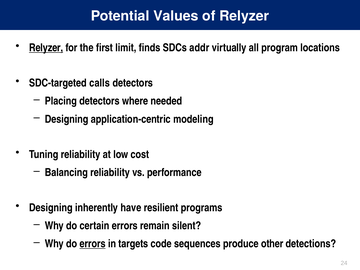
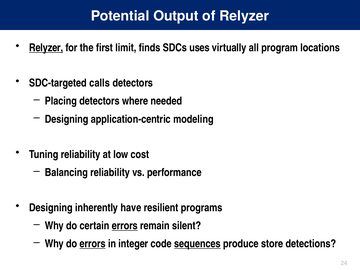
Values: Values -> Output
addr: addr -> uses
errors at (125, 226) underline: none -> present
targets: targets -> integer
sequences underline: none -> present
other: other -> store
